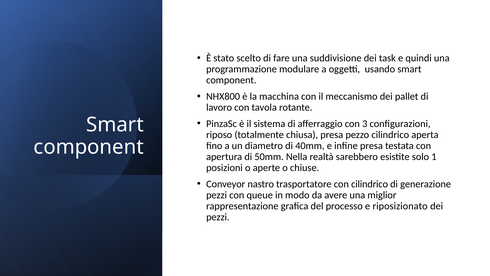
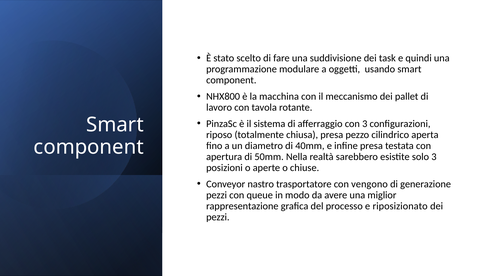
solo 1: 1 -> 3
con cilindrico: cilindrico -> vengono
